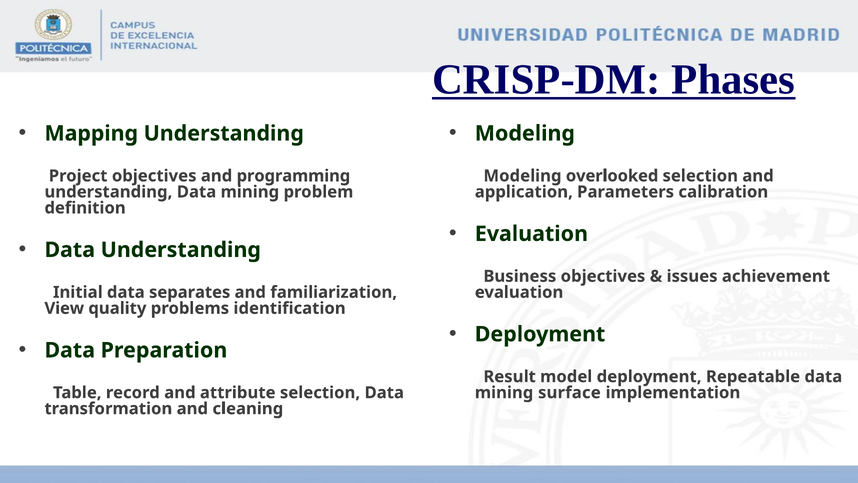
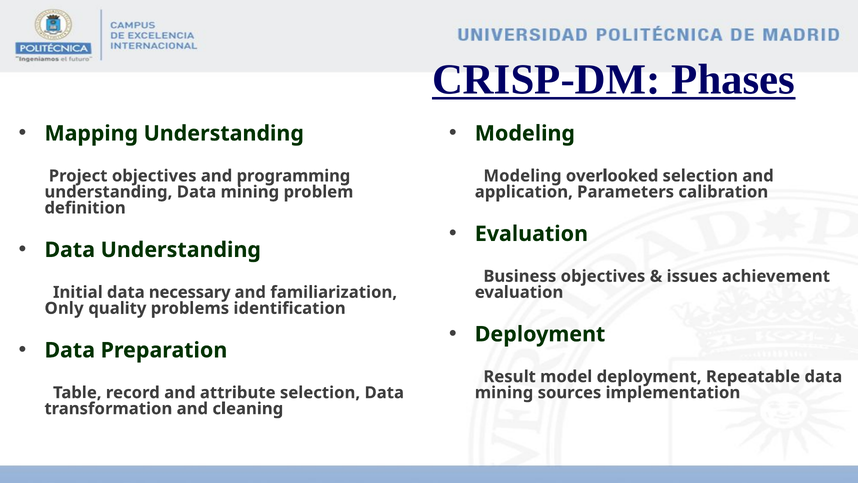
separates: separates -> necessary
View: View -> Only
surface: surface -> sources
